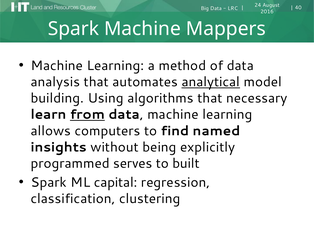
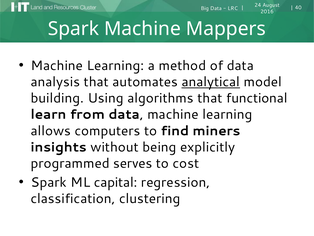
necessary: necessary -> functional
from underline: present -> none
named: named -> miners
built: built -> cost
